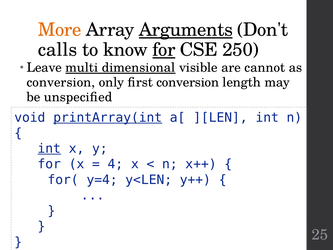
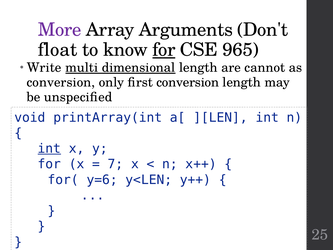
More colour: orange -> purple
Arguments underline: present -> none
calls: calls -> float
250: 250 -> 965
Leave: Leave -> Write
dimensional visible: visible -> length
printArray(int underline: present -> none
4: 4 -> 7
y=4: y=4 -> y=6
